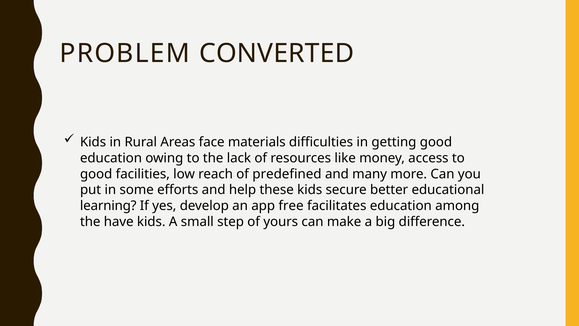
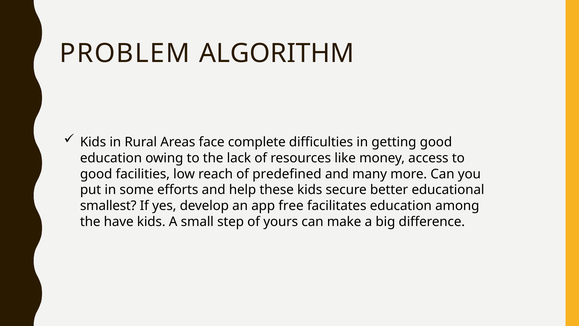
CONVERTED: CONVERTED -> ALGORITHM
materials: materials -> complete
learning: learning -> smallest
